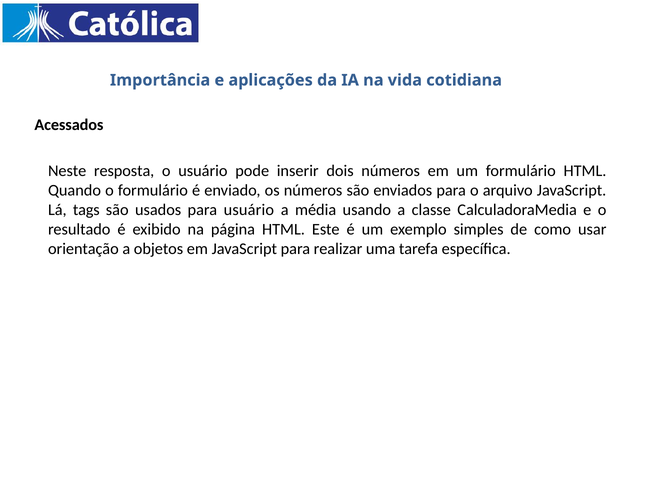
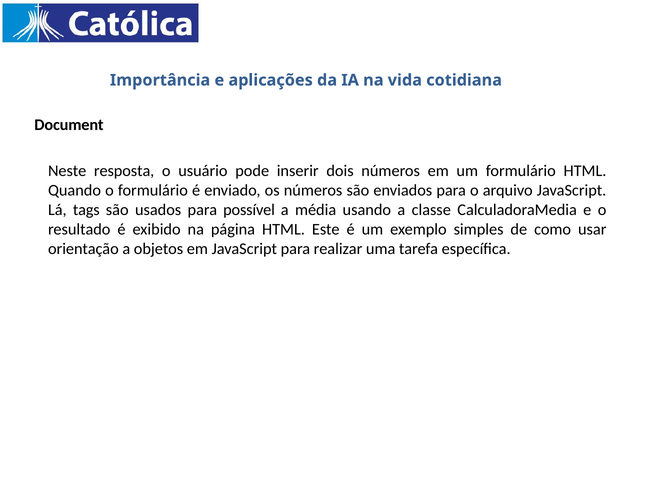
Acessados: Acessados -> Document
para usuário: usuário -> possível
